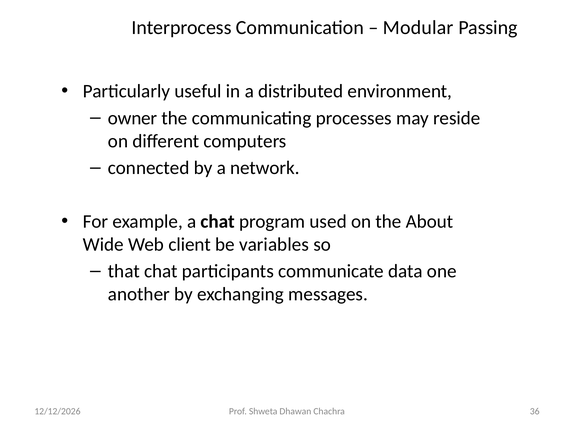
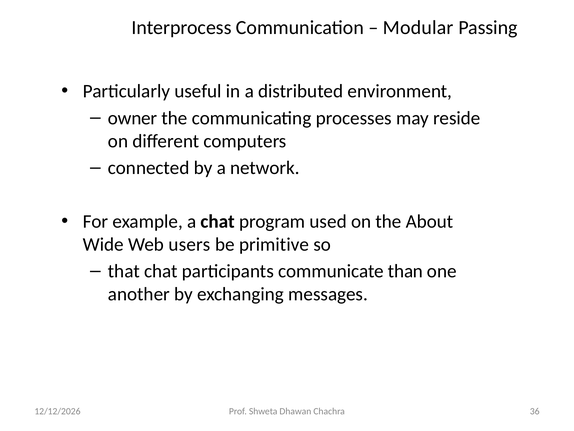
client: client -> users
variables: variables -> primitive
data: data -> than
